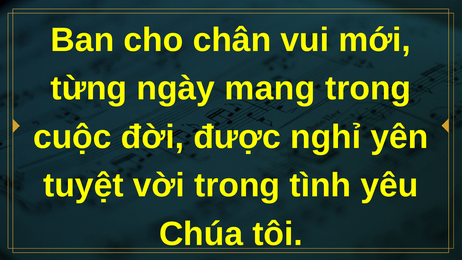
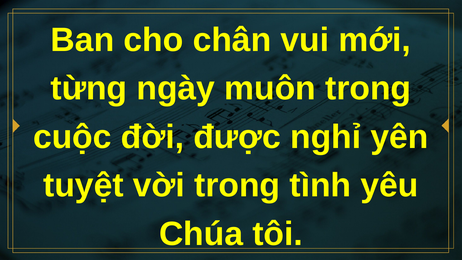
mang: mang -> muôn
